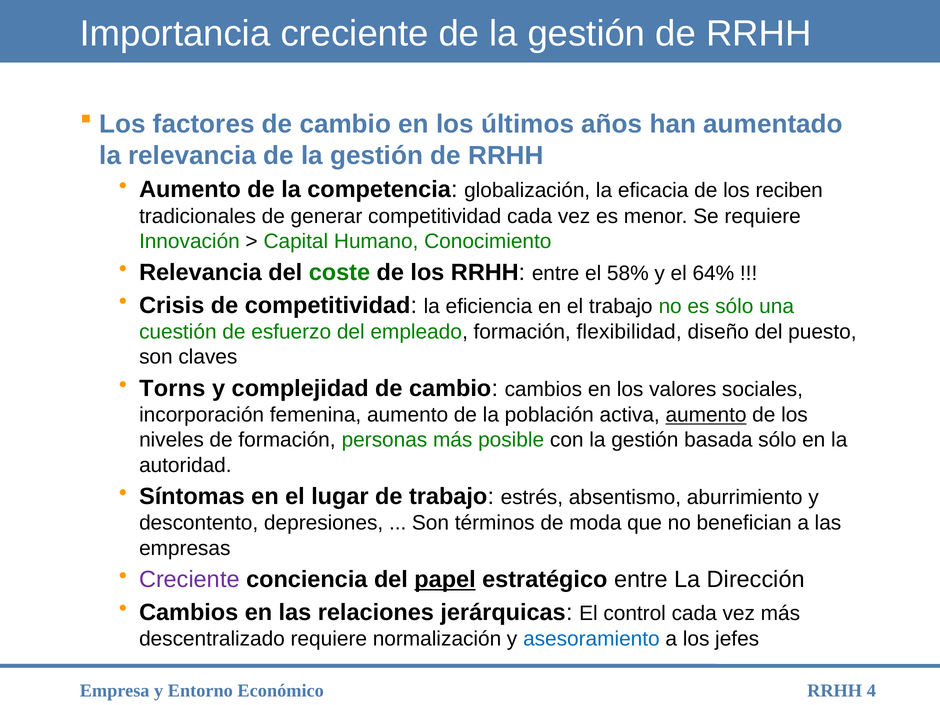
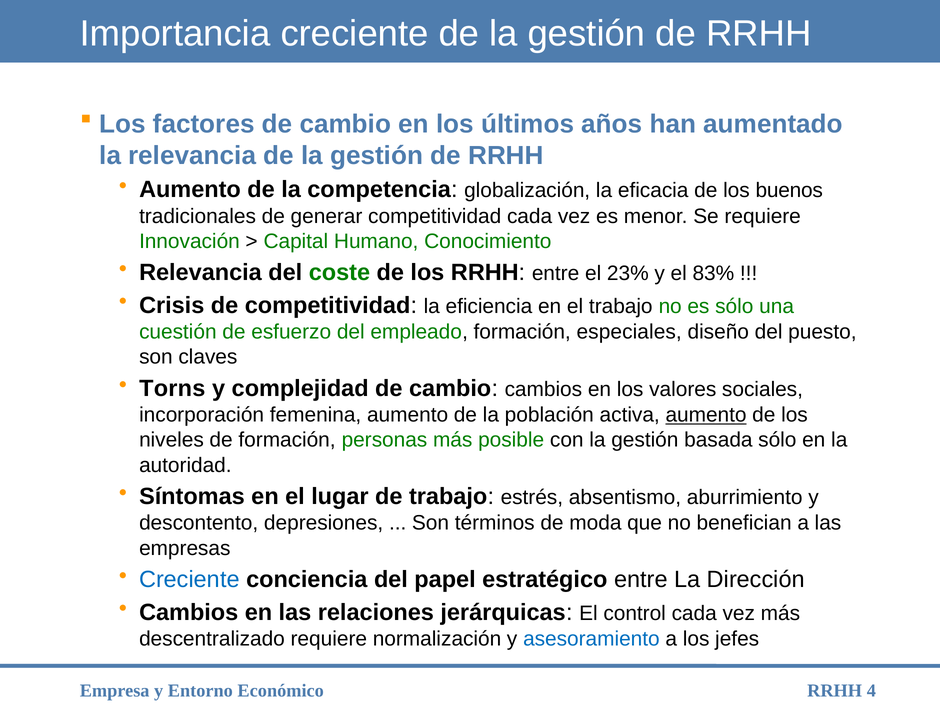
reciben: reciben -> buenos
58%: 58% -> 23%
64%: 64% -> 83%
flexibilidad: flexibilidad -> especiales
Creciente at (189, 580) colour: purple -> blue
papel underline: present -> none
